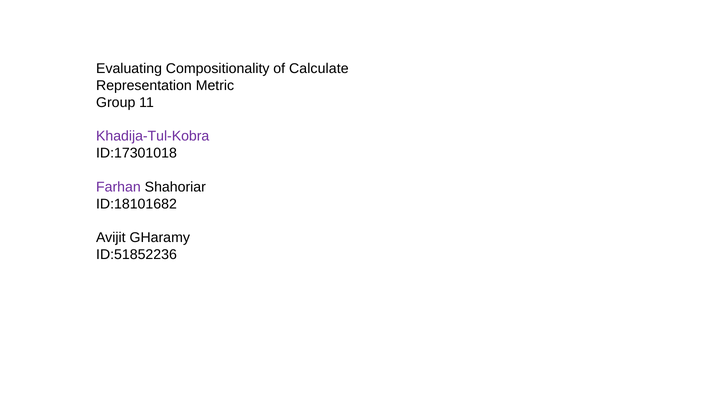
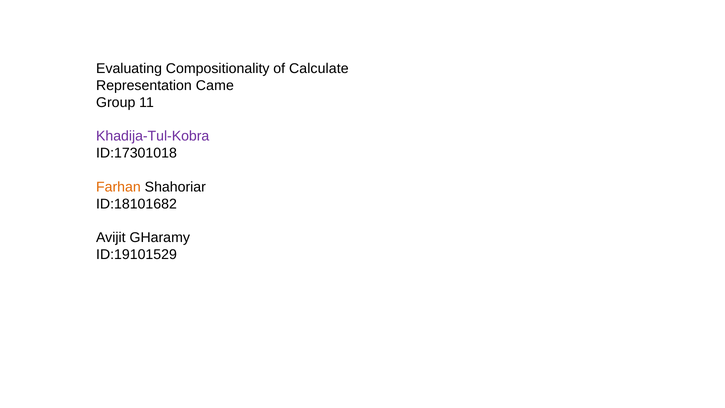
Metric: Metric -> Came
Farhan colour: purple -> orange
ID:51852236: ID:51852236 -> ID:19101529
